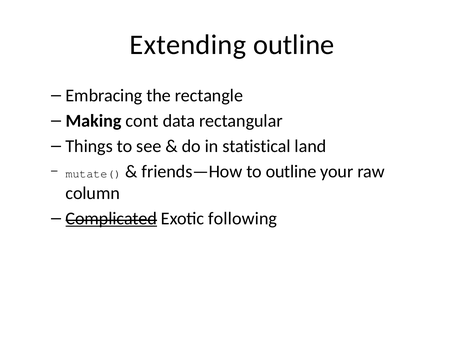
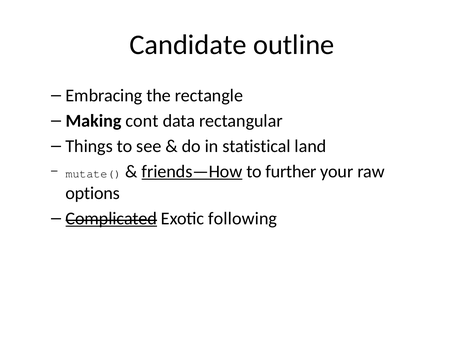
Extending: Extending -> Candidate
friends—How underline: none -> present
to outline: outline -> further
column: column -> options
